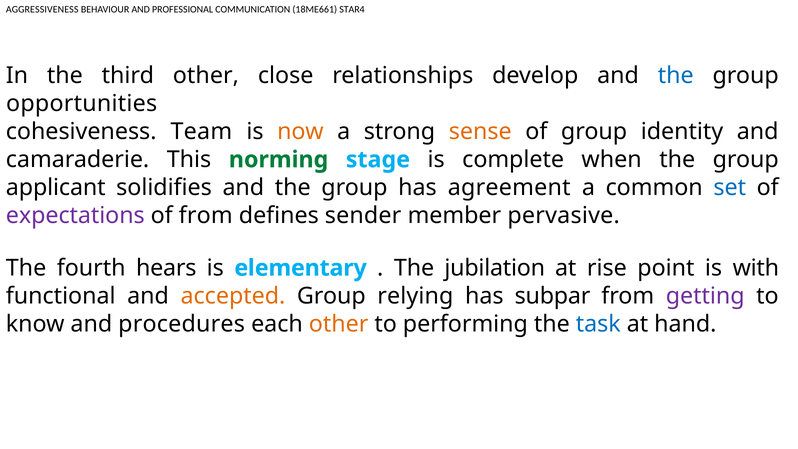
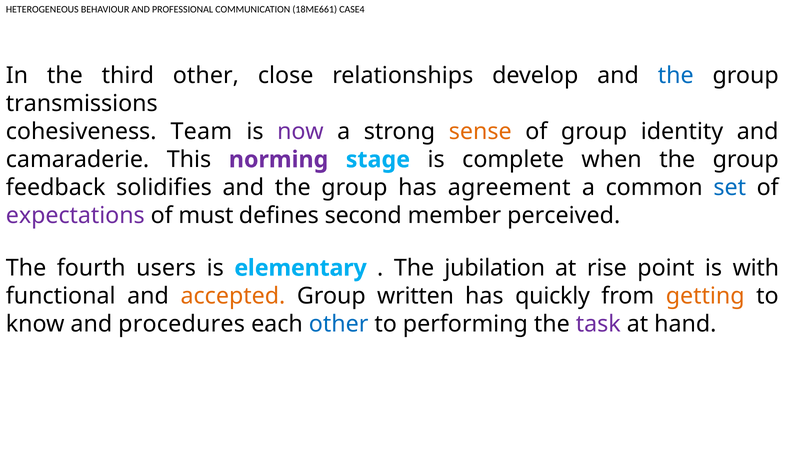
AGGRESSIVENESS: AGGRESSIVENESS -> HETEROGENEOUS
STAR4: STAR4 -> CASE4
opportunities: opportunities -> transmissions
now colour: orange -> purple
norming colour: green -> purple
applicant: applicant -> feedback
of from: from -> must
sender: sender -> second
pervasive: pervasive -> perceived
hears: hears -> users
relying: relying -> written
subpar: subpar -> quickly
getting colour: purple -> orange
other at (339, 324) colour: orange -> blue
task colour: blue -> purple
